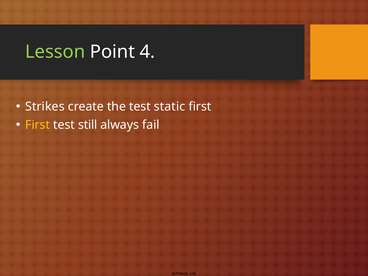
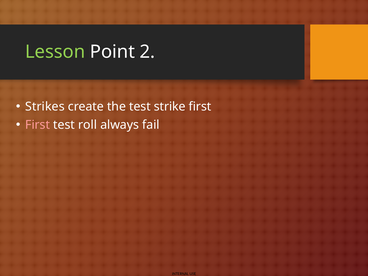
4: 4 -> 2
static: static -> strike
First at (38, 125) colour: yellow -> pink
still: still -> roll
